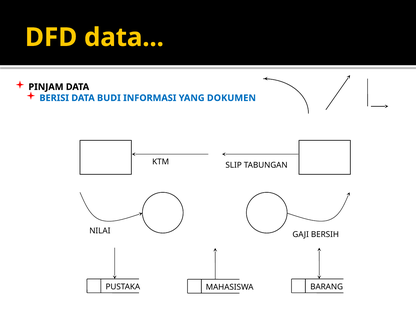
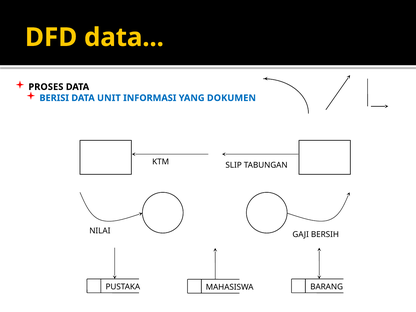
PINJAM: PINJAM -> PROSES
BUDI: BUDI -> UNIT
